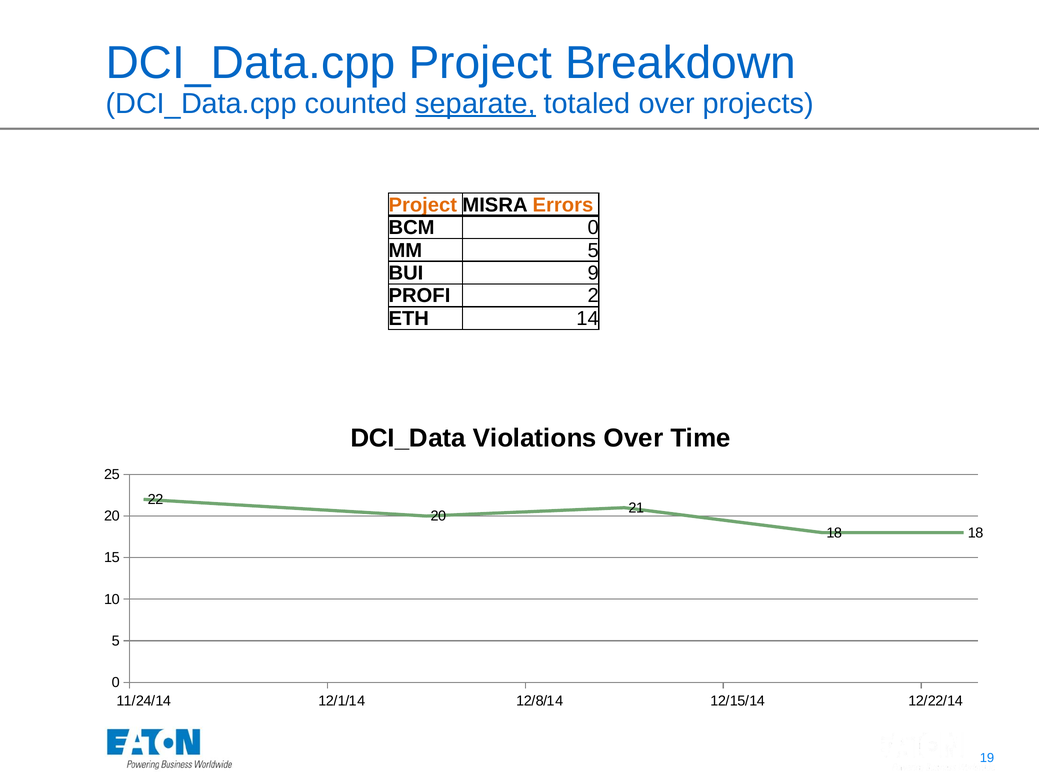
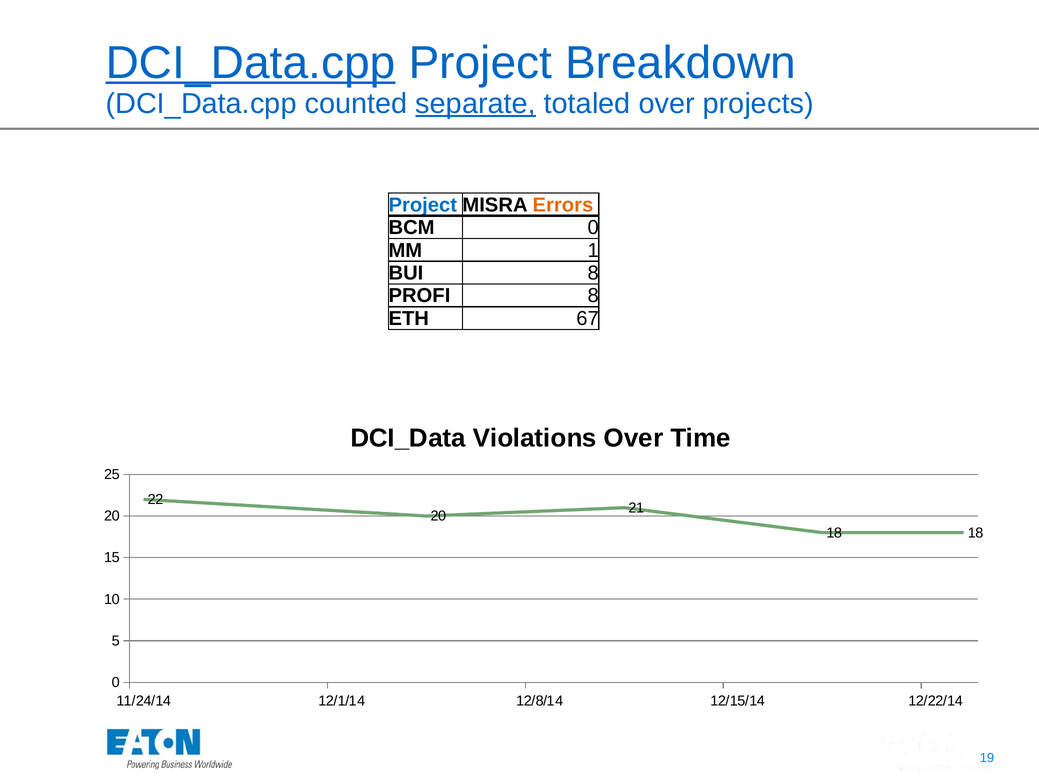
DCI_Data.cpp at (251, 63) underline: none -> present
Project at (423, 205) colour: orange -> blue
MM 5: 5 -> 1
BUI 9: 9 -> 8
PROFI 2: 2 -> 8
14: 14 -> 67
